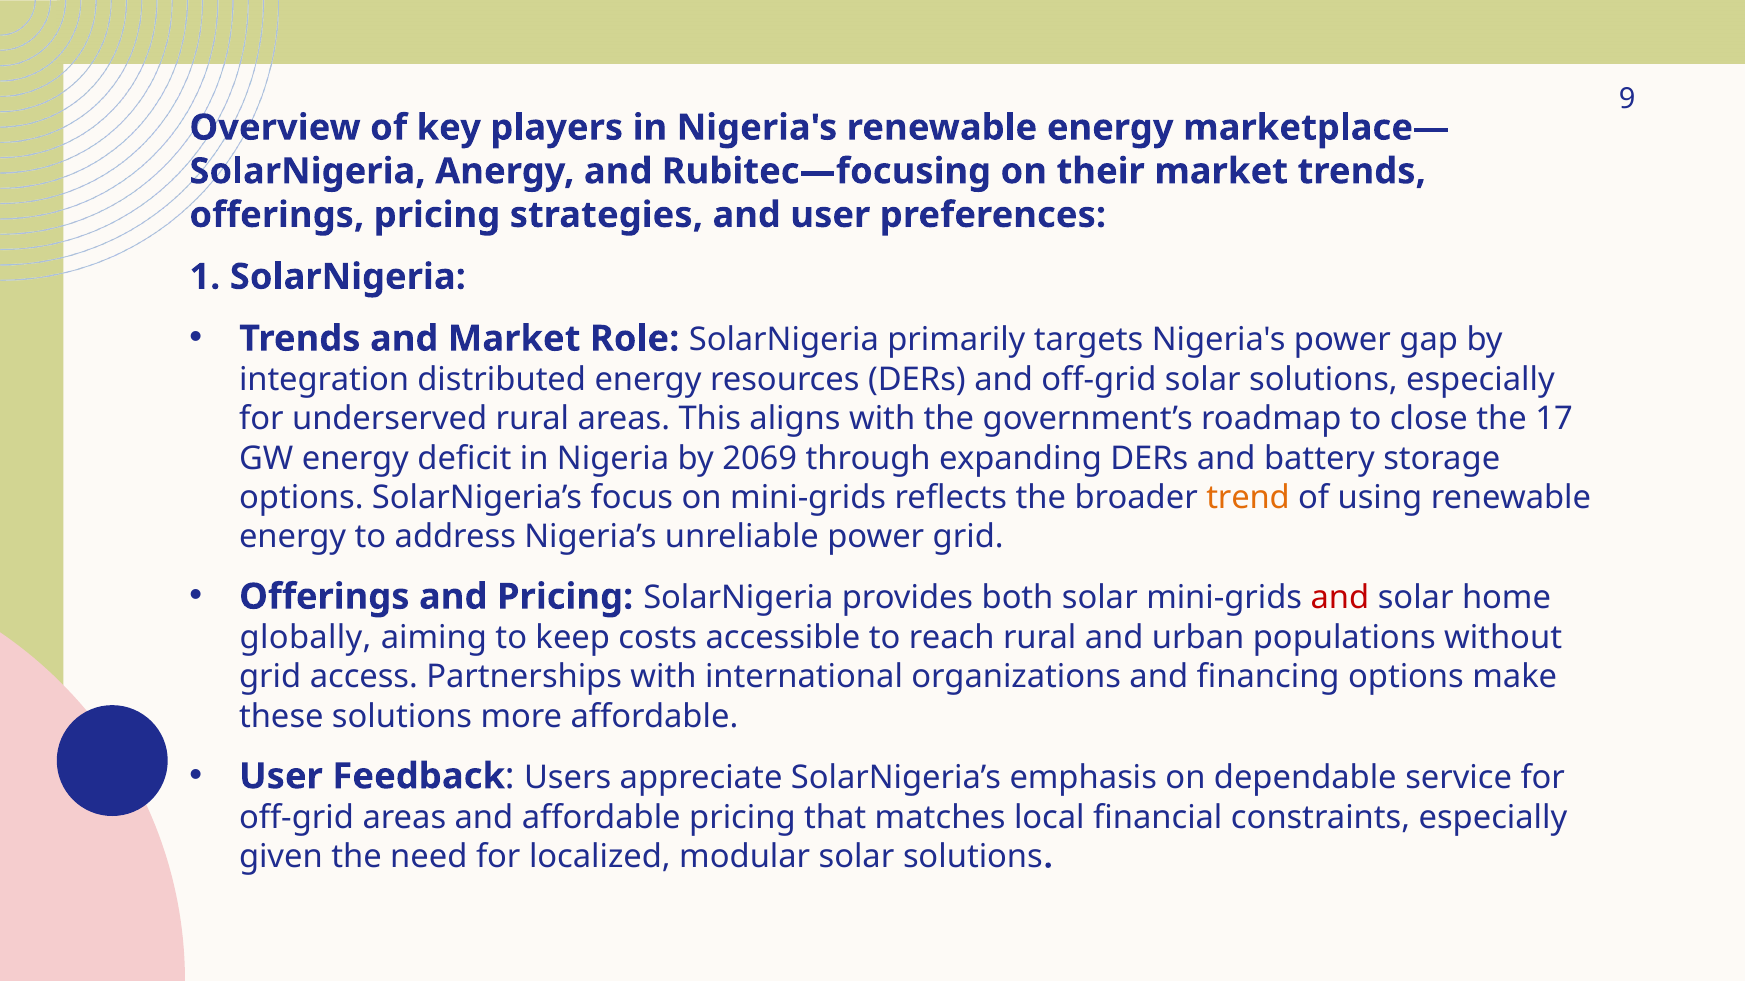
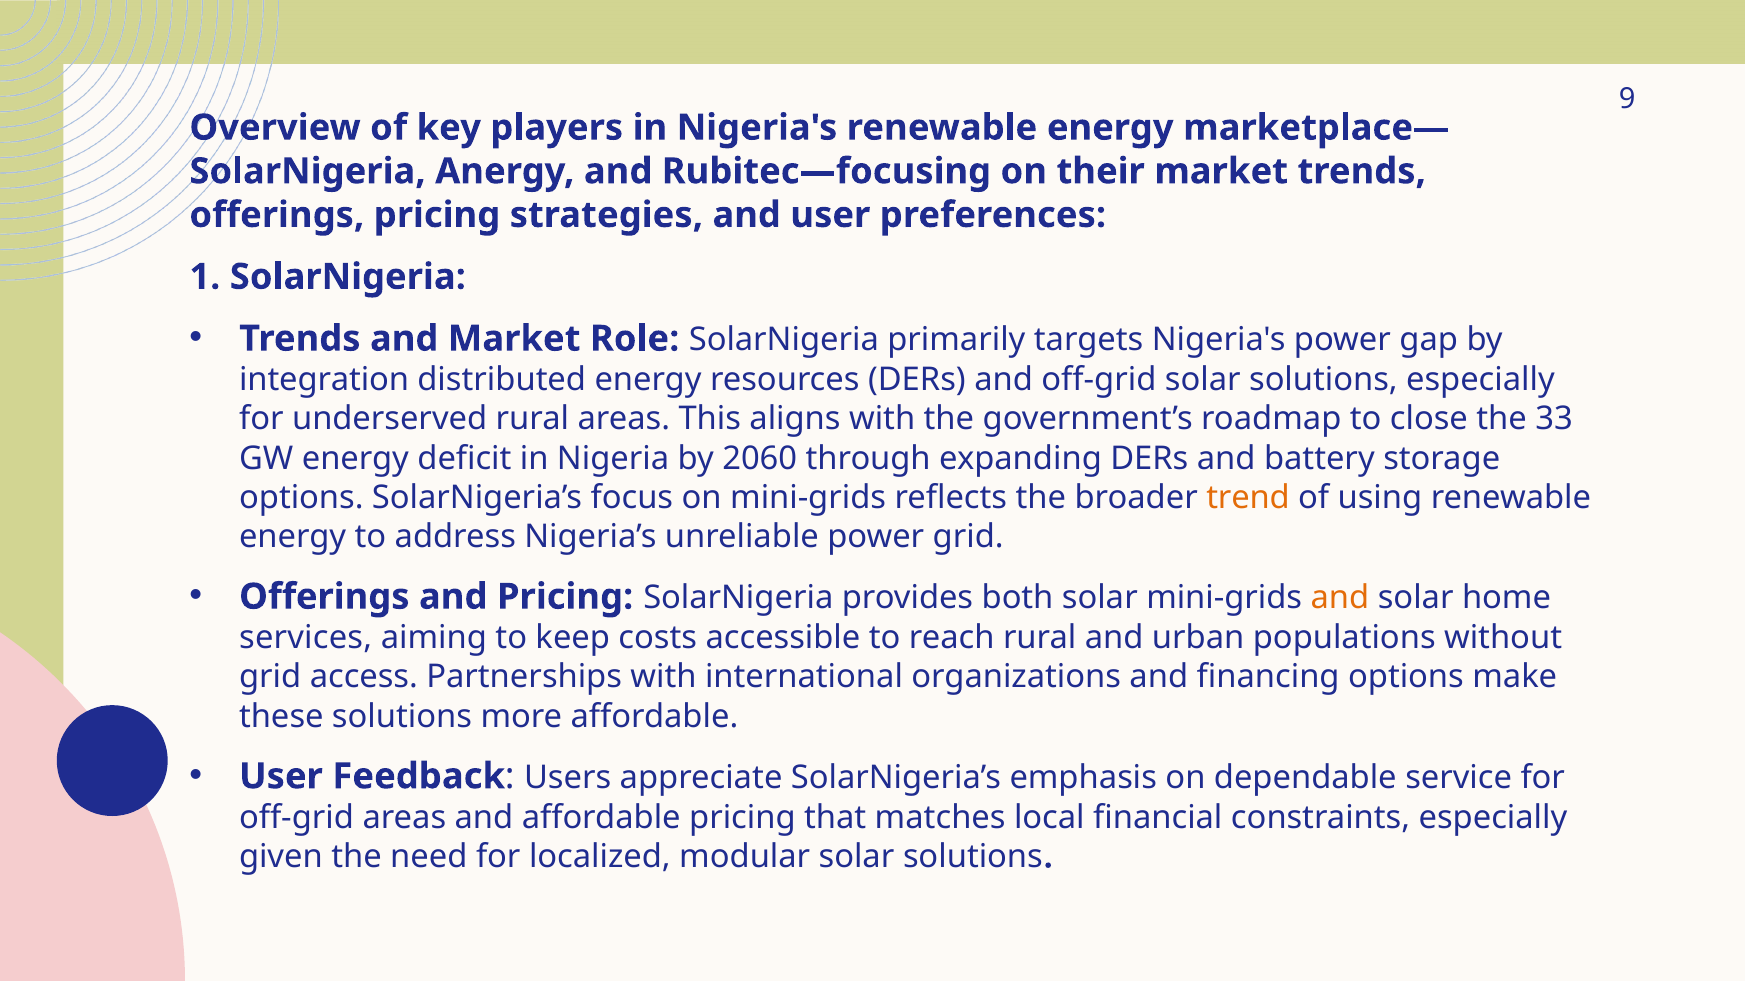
17: 17 -> 33
2069: 2069 -> 2060
and at (1340, 598) colour: red -> orange
globally: globally -> services
